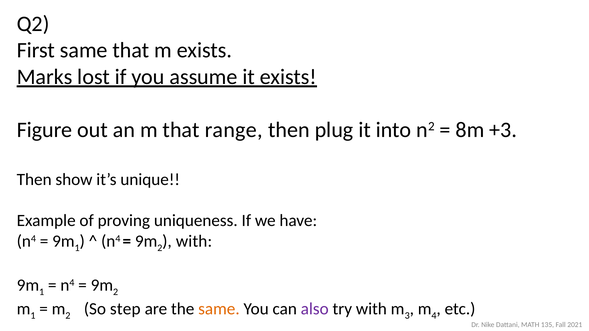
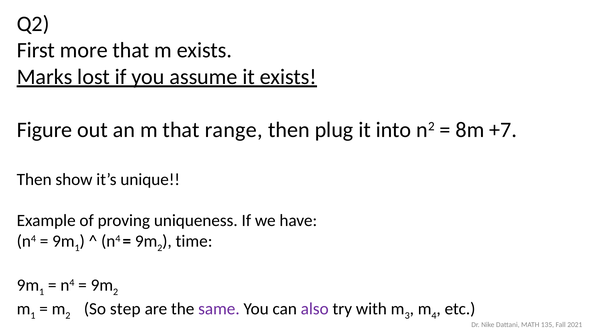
First same: same -> more
+3: +3 -> +7
with at (194, 241): with -> time
same at (219, 309) colour: orange -> purple
